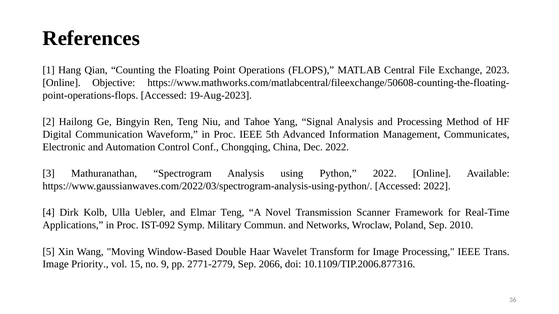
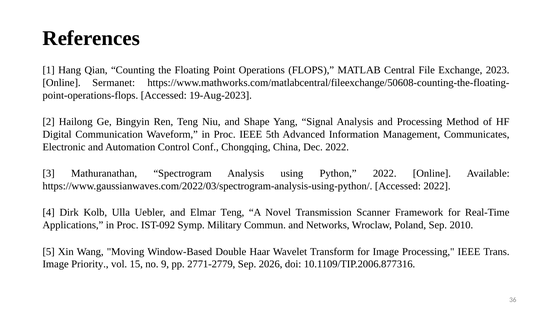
Objective: Objective -> Sermanet
Tahoe: Tahoe -> Shape
2066: 2066 -> 2026
